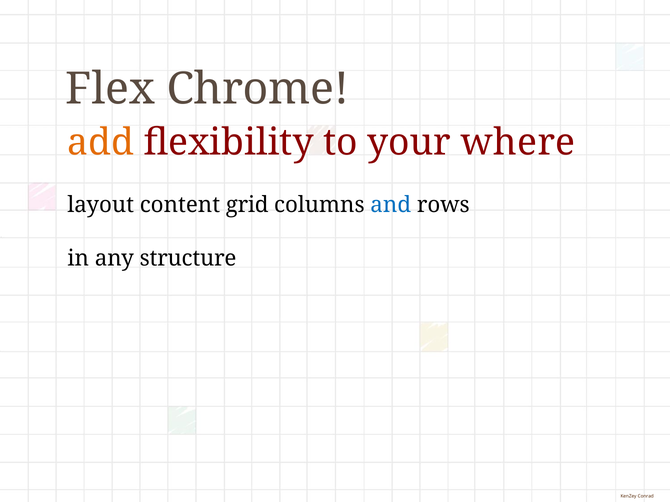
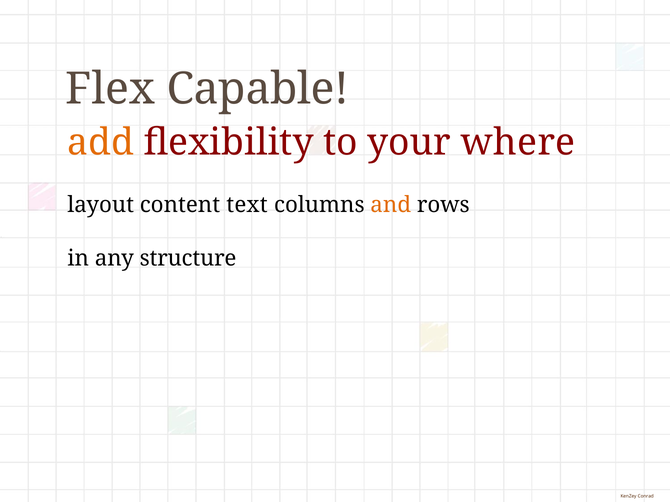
Chrome: Chrome -> Capable
grid: grid -> text
and colour: blue -> orange
